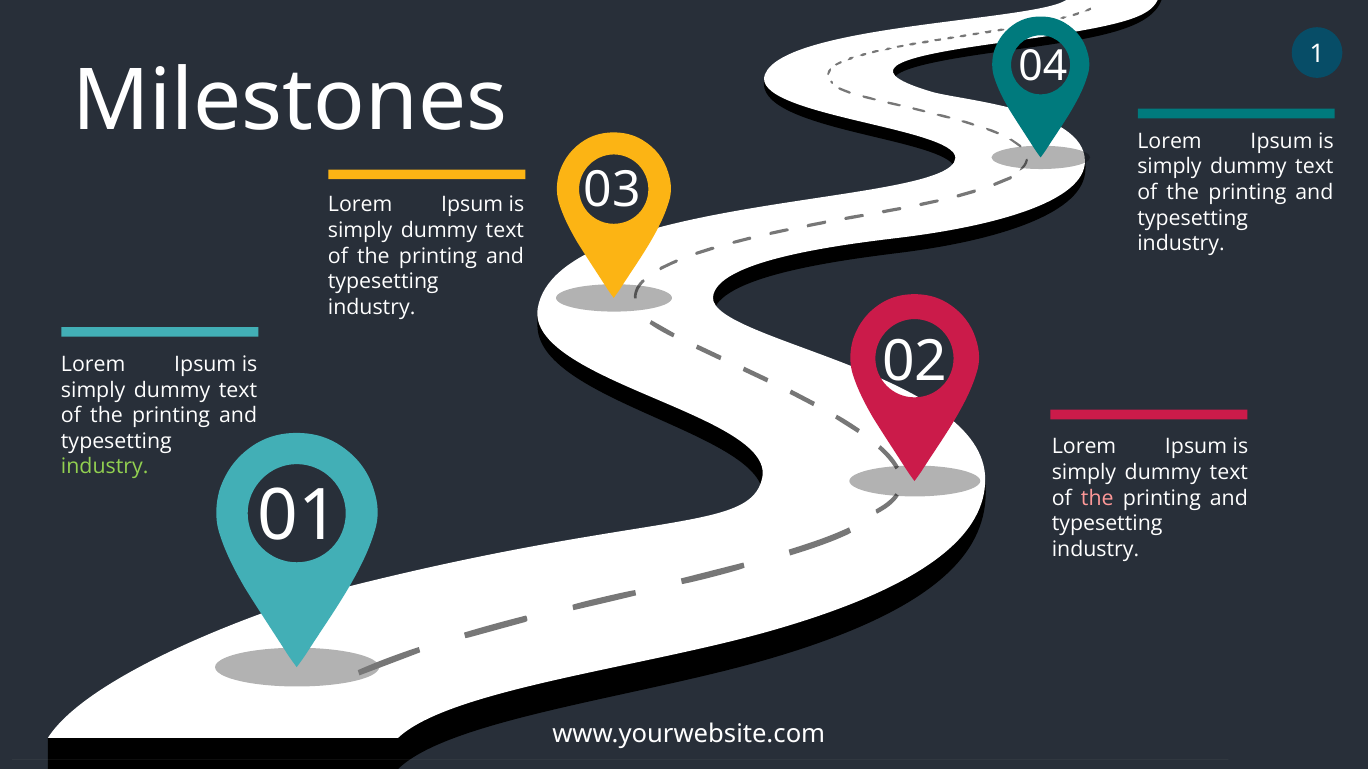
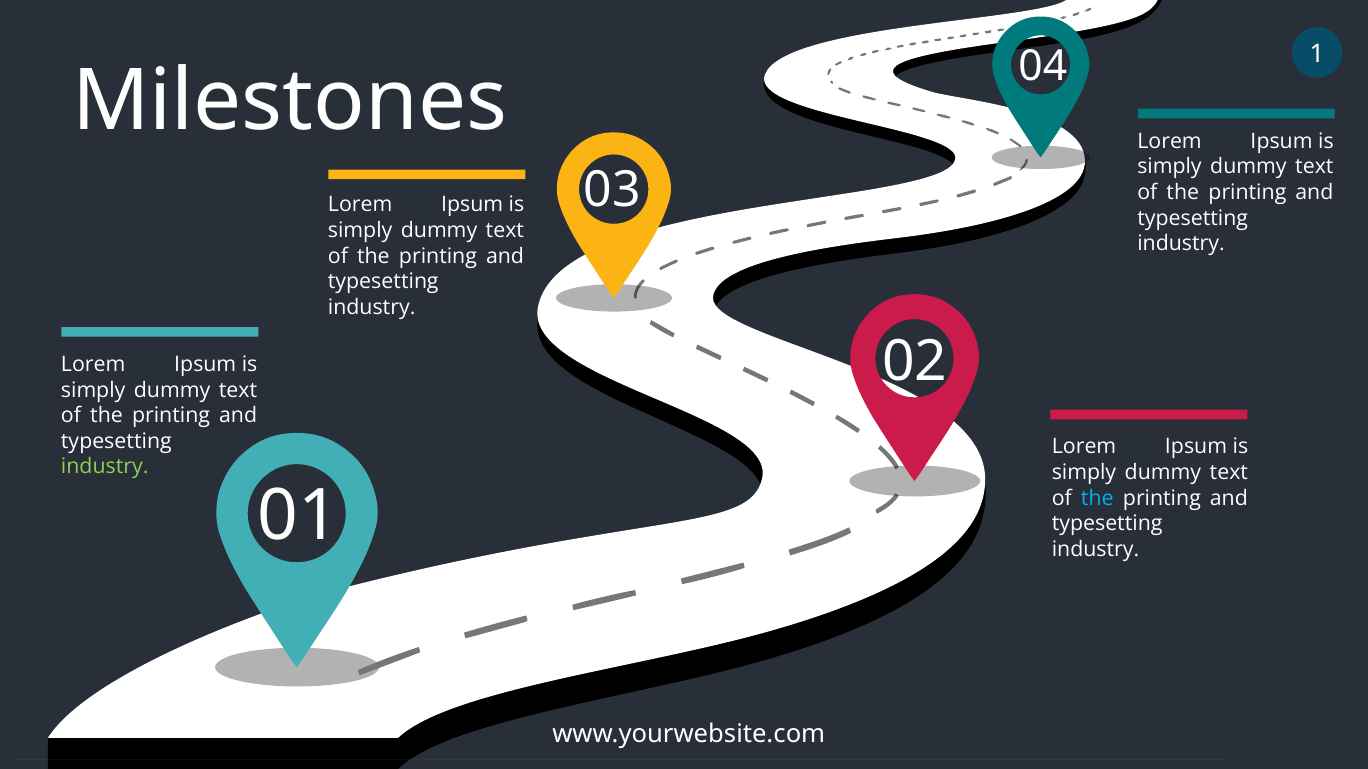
the at (1097, 499) colour: pink -> light blue
